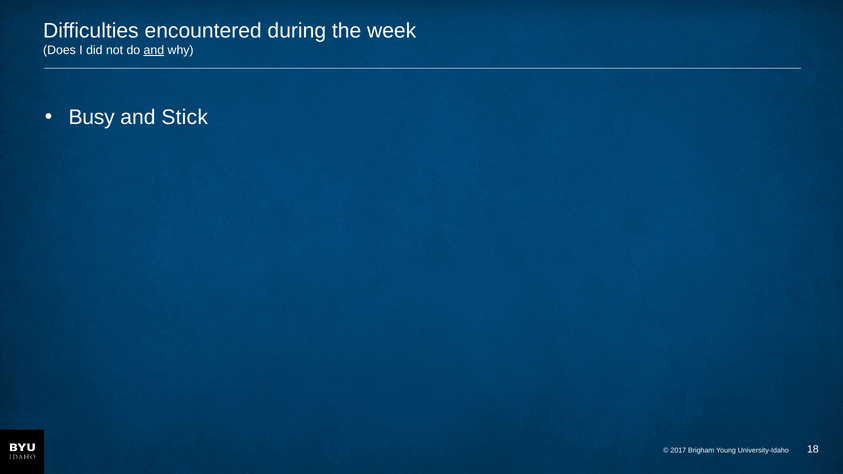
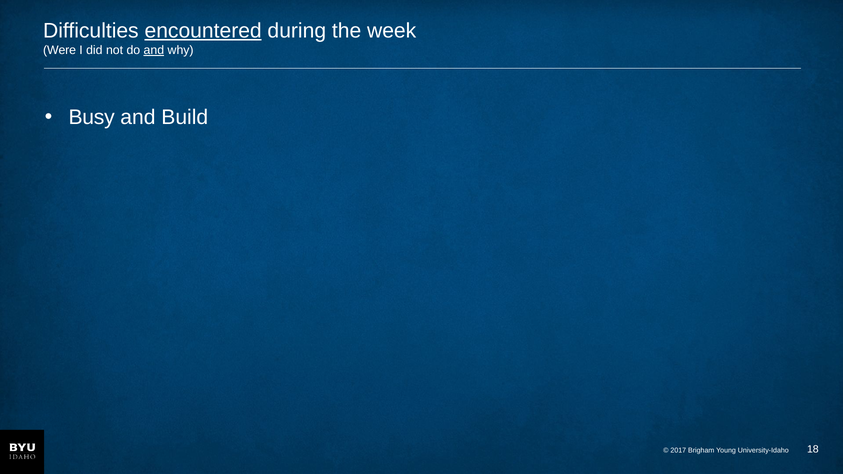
encountered underline: none -> present
Does: Does -> Were
Stick: Stick -> Build
